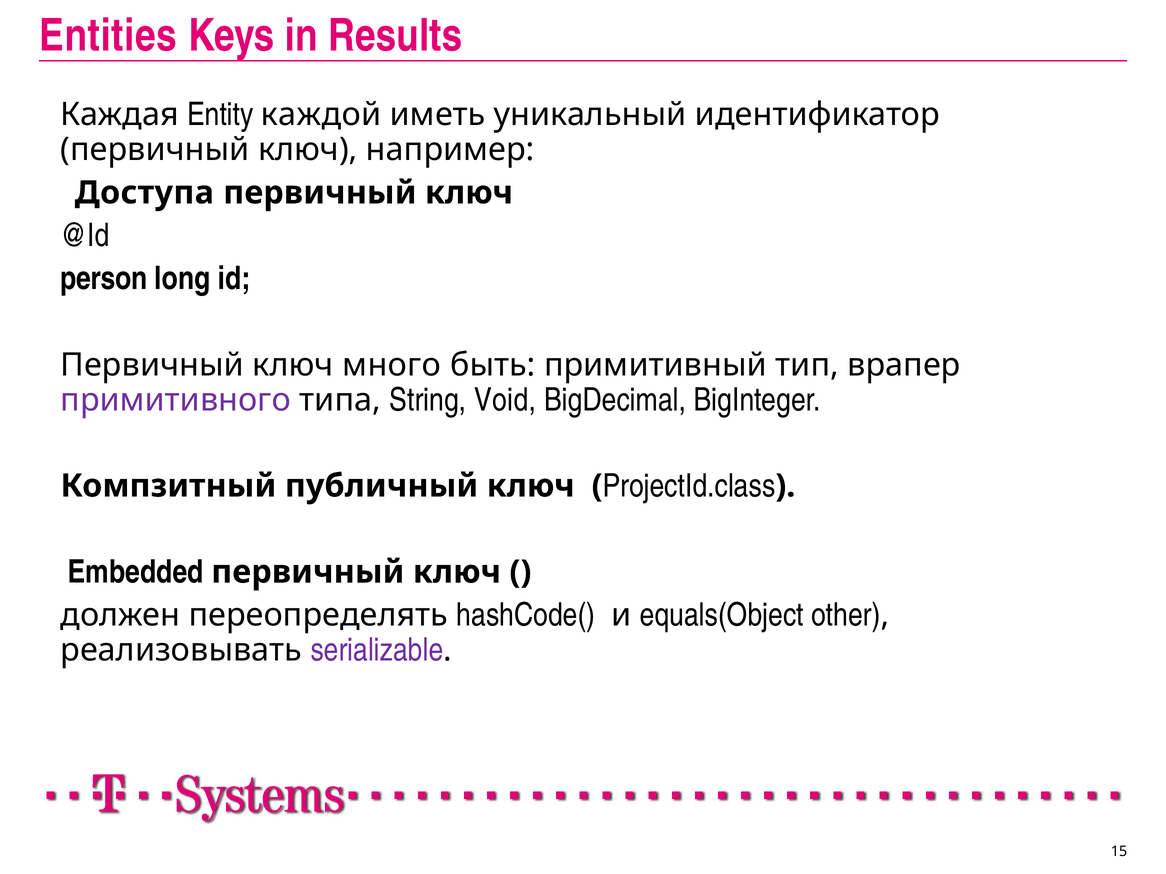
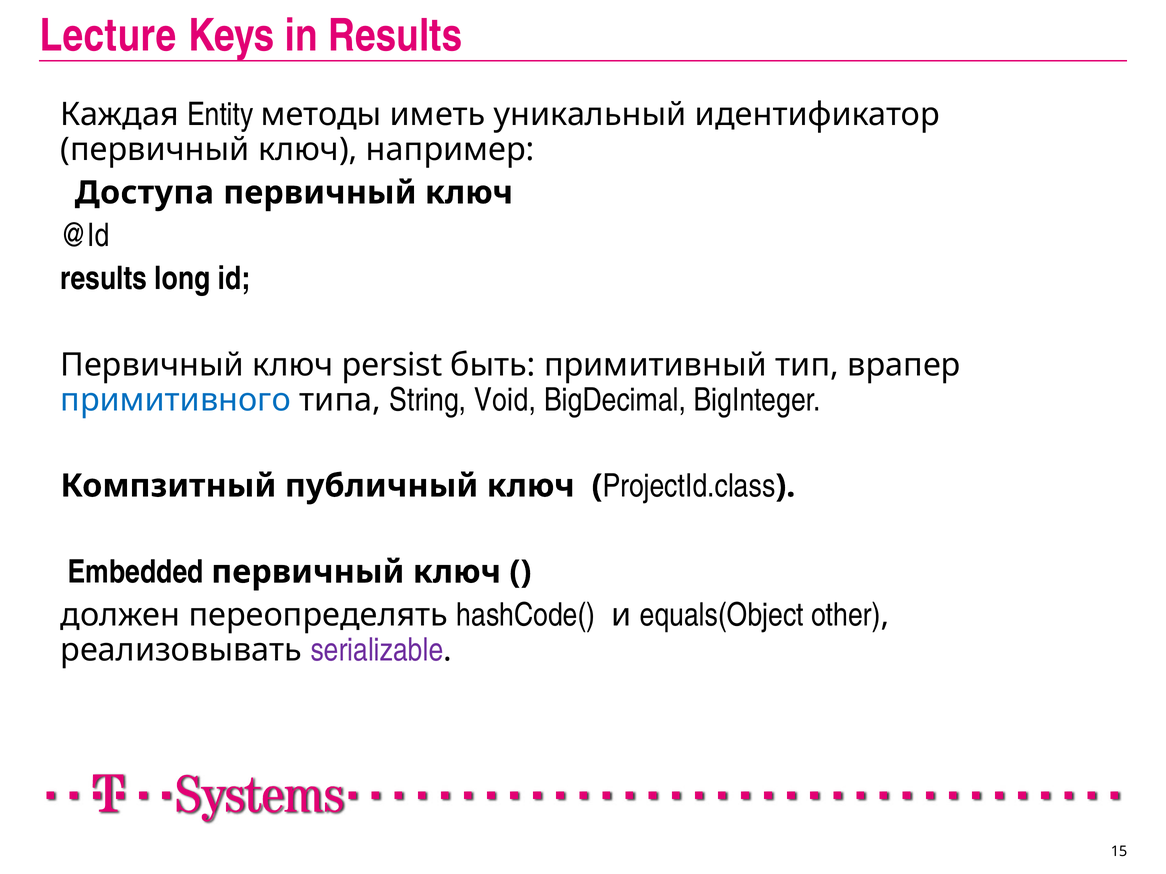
Entities: Entities -> Lecture
каждой: каждой -> методы
person at (104, 279): person -> results
много: много -> persist
примитивного colour: purple -> blue
